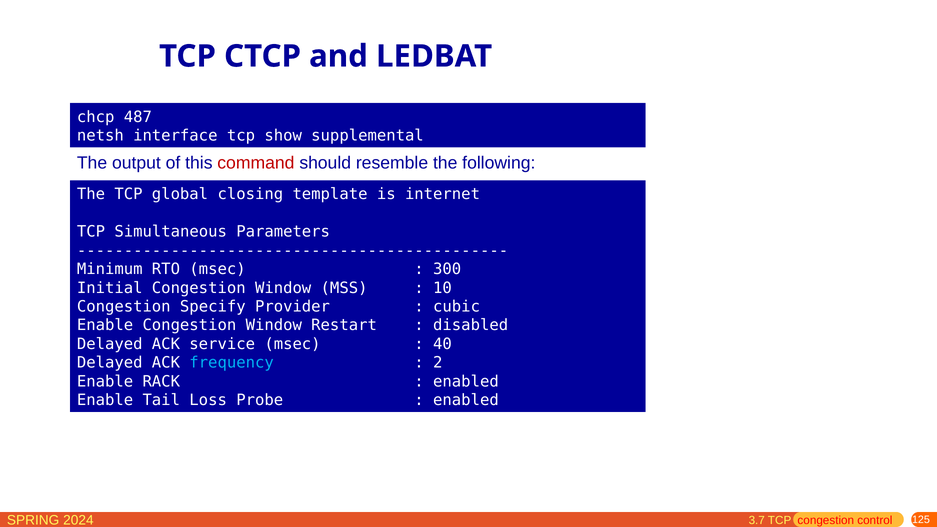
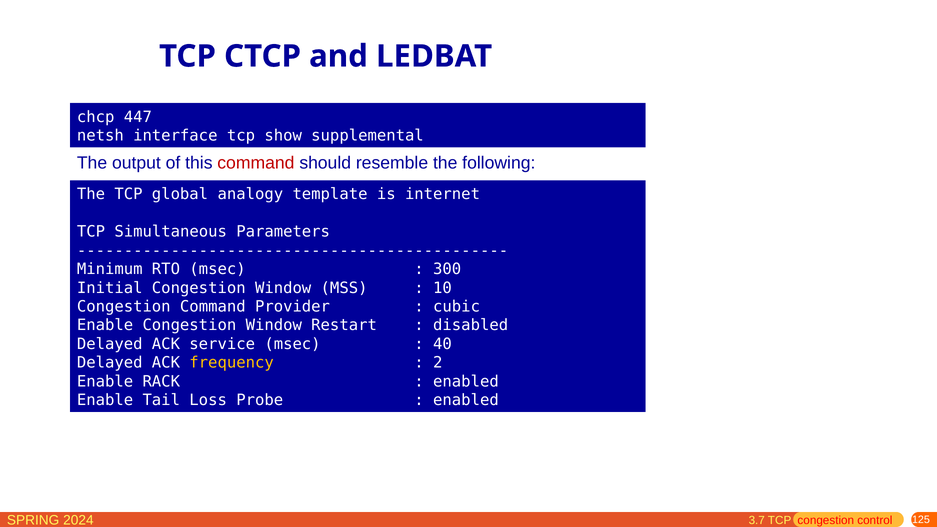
487: 487 -> 447
closing: closing -> analogy
Congestion Specify: Specify -> Command
frequency colour: light blue -> yellow
